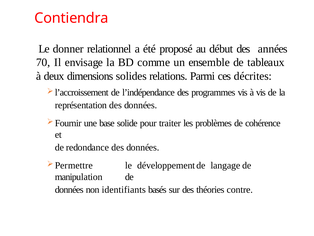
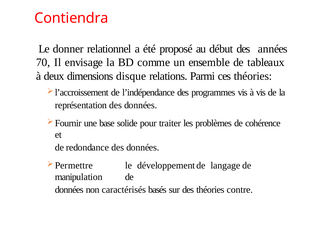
solides: solides -> disque
ces décrites: décrites -> théories
identifiants: identifiants -> caractérisés
